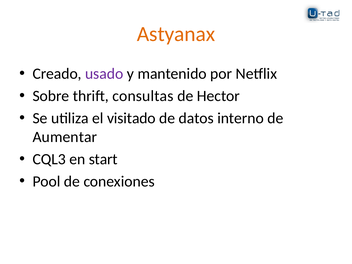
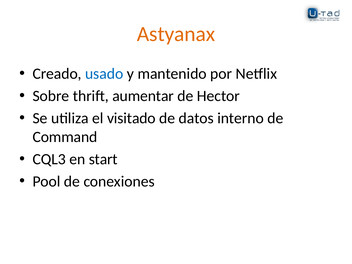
usado colour: purple -> blue
consultas: consultas -> aumentar
Aumentar: Aumentar -> Command
